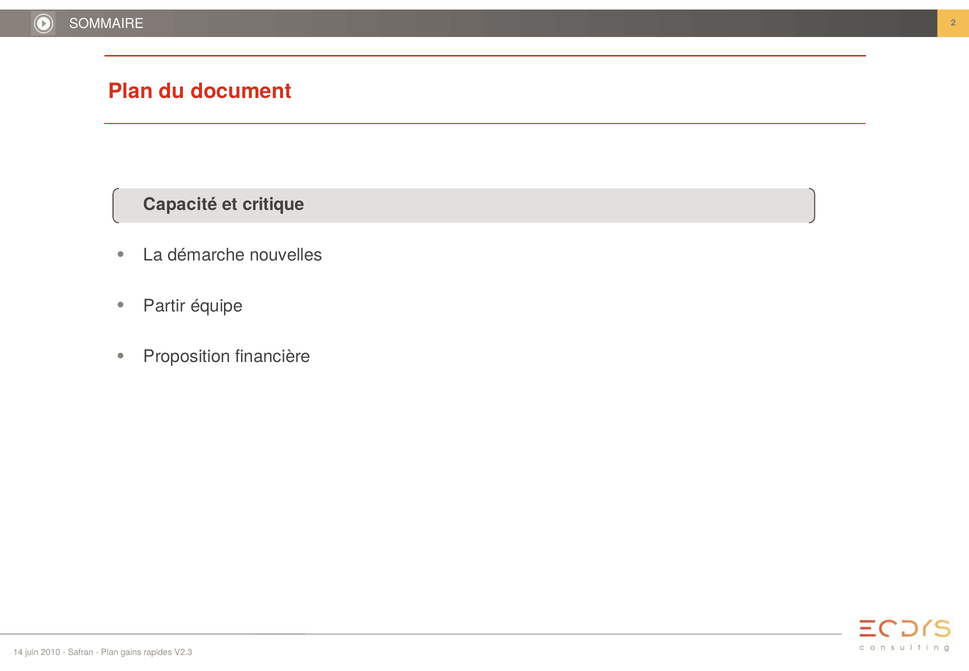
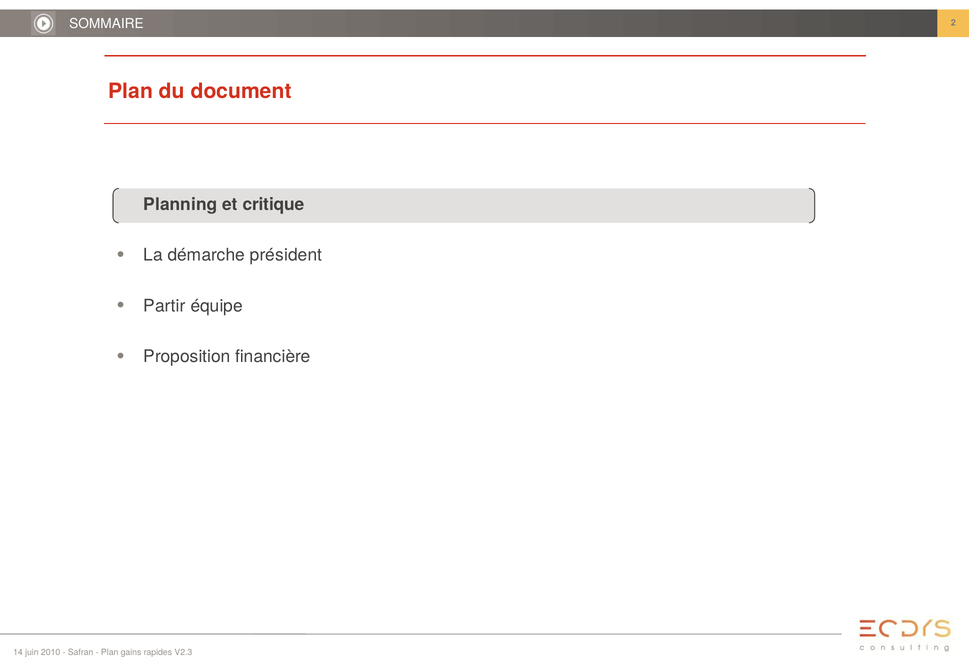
Capacité: Capacité -> Planning
nouvelles: nouvelles -> président
